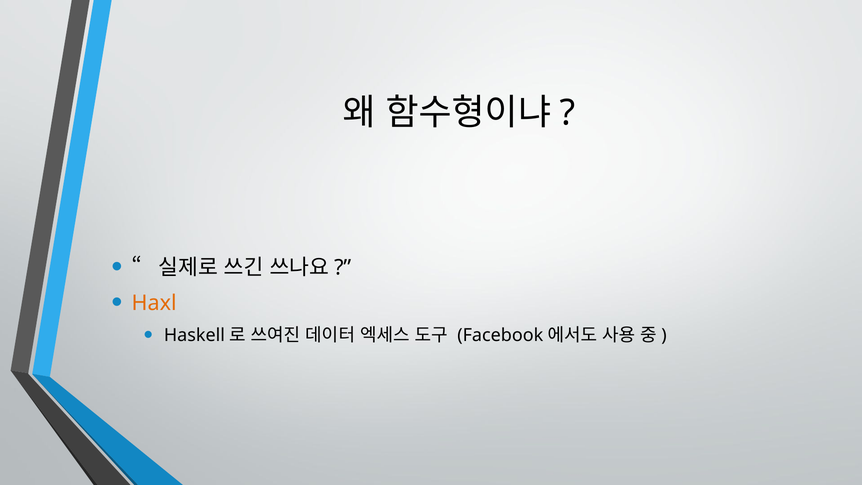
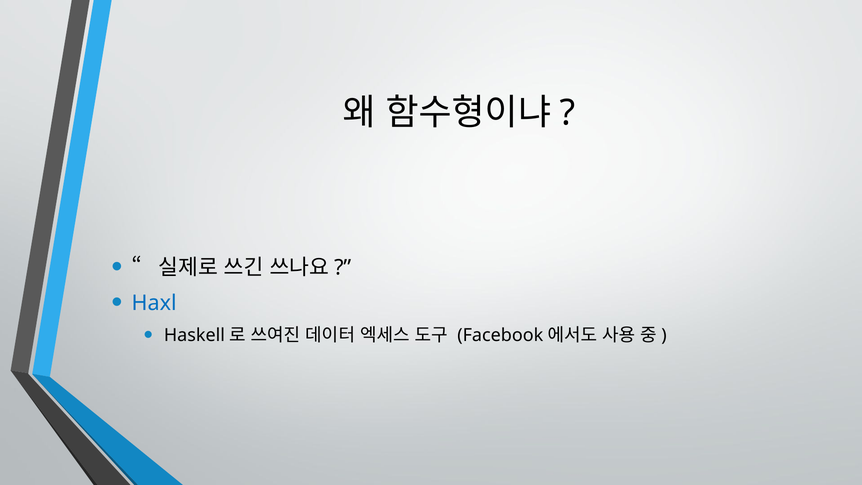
Haxl colour: orange -> blue
